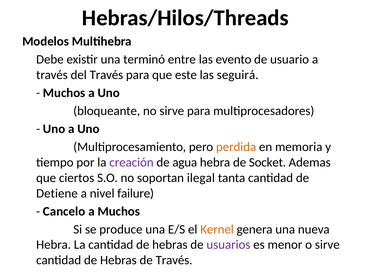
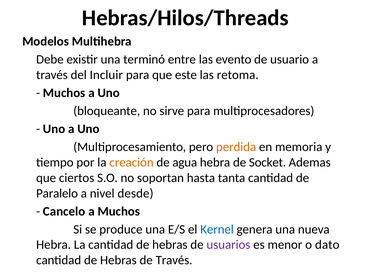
del Través: Través -> Incluir
seguirá: seguirá -> retoma
creación colour: purple -> orange
ilegal: ilegal -> hasta
Detiene: Detiene -> Paralelo
failure: failure -> desde
Kernel colour: orange -> blue
o sirve: sirve -> dato
